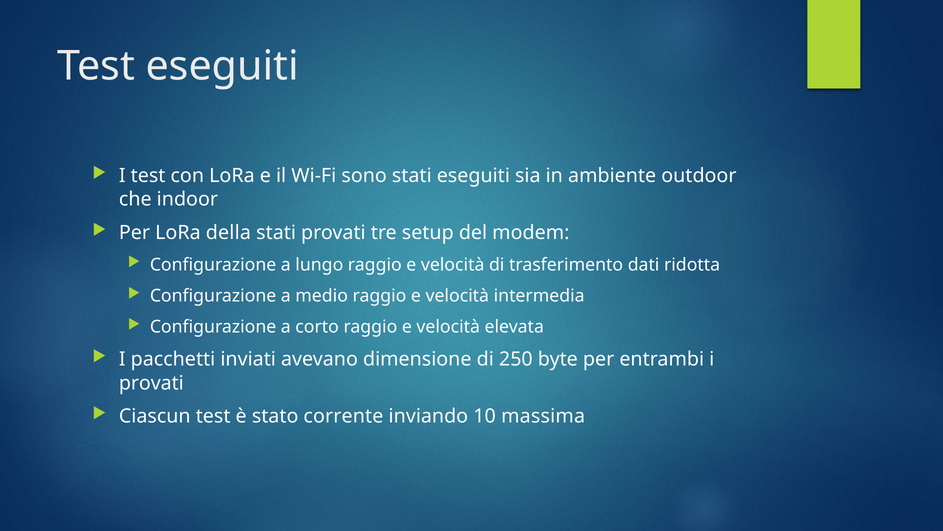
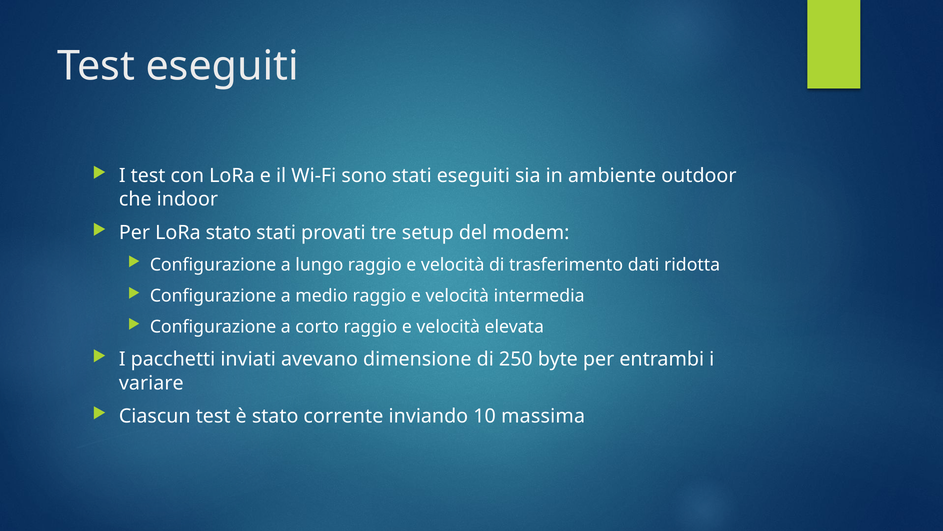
LoRa della: della -> stato
provati at (151, 383): provati -> variare
